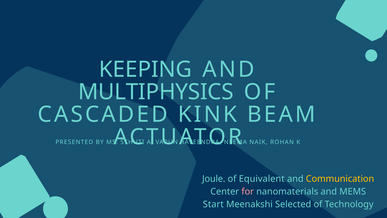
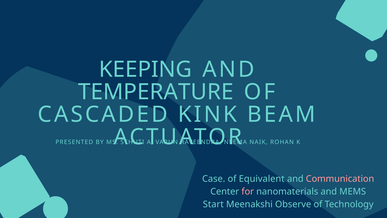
MULTIPHYSICS: MULTIPHYSICS -> TEMPERATURE
Joule: Joule -> Case
Communication colour: yellow -> pink
Selected: Selected -> Observe
